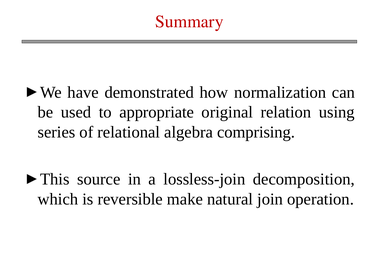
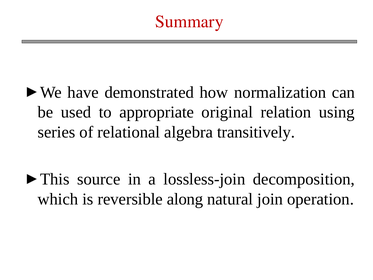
comprising: comprising -> transitively
make: make -> along
